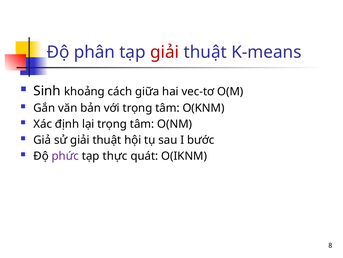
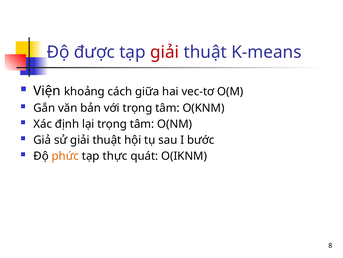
phân: phân -> được
Sinh: Sinh -> Viện
phức colour: purple -> orange
